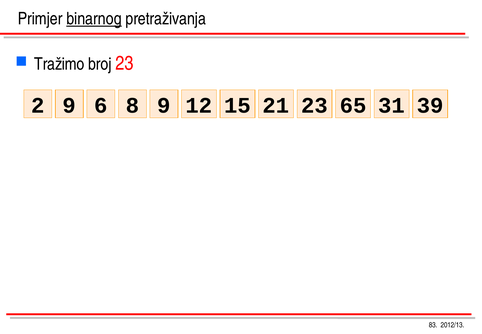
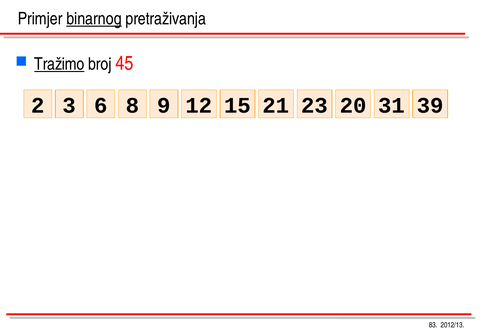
Tražimo underline: none -> present
broj 23: 23 -> 45
2 9: 9 -> 3
65: 65 -> 20
